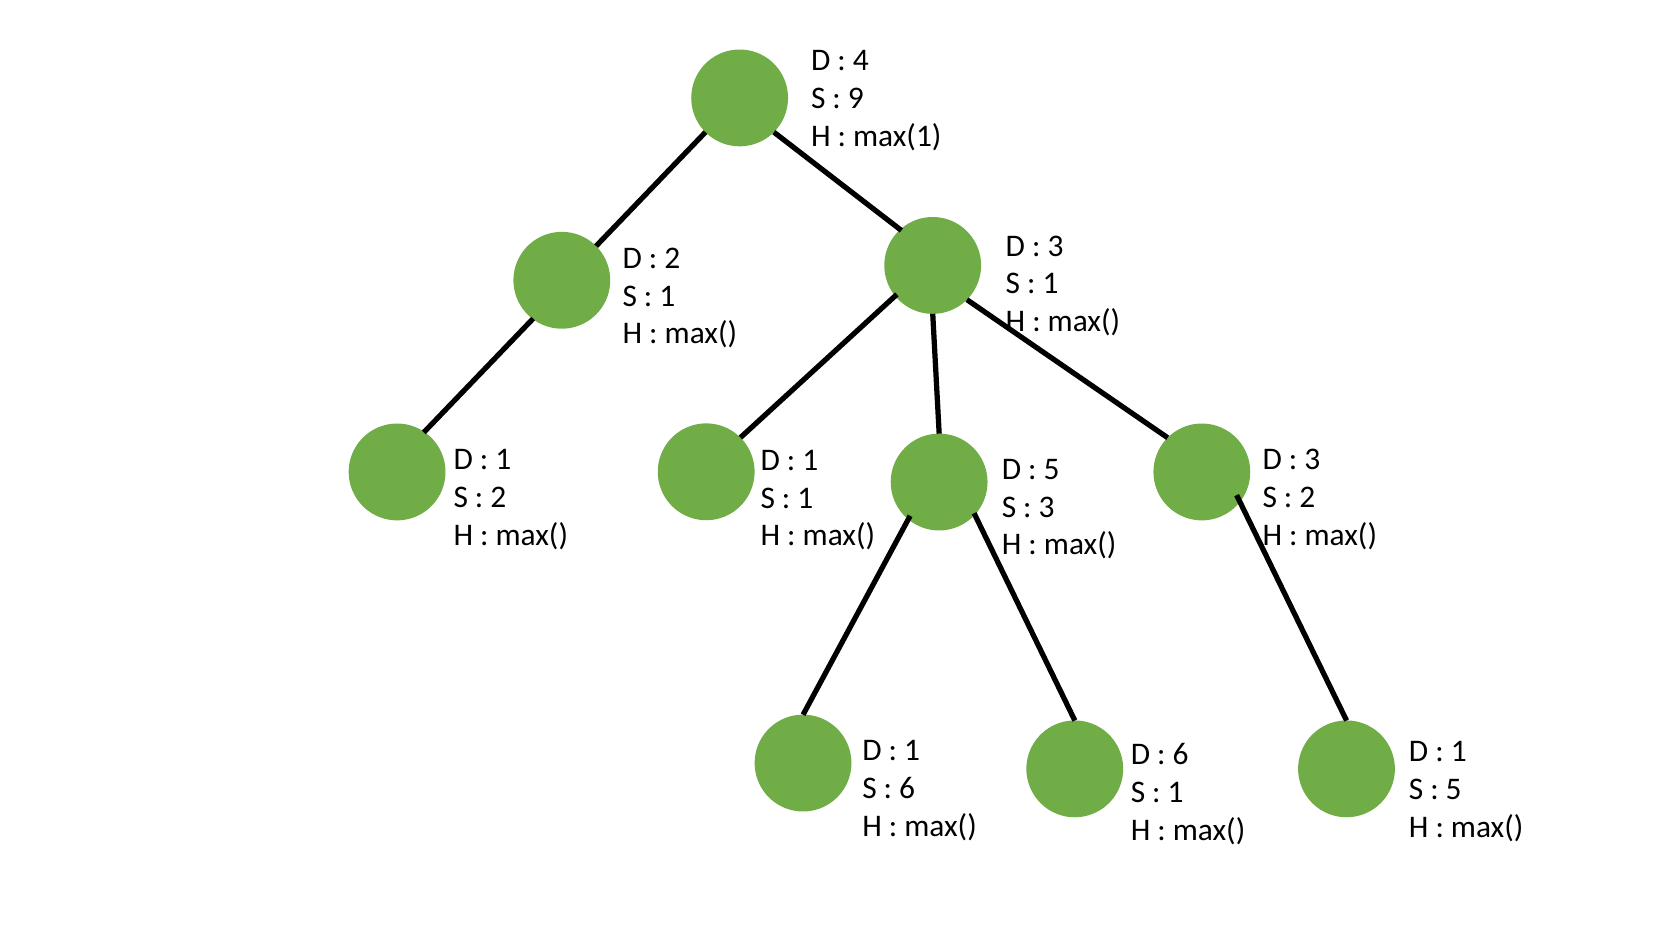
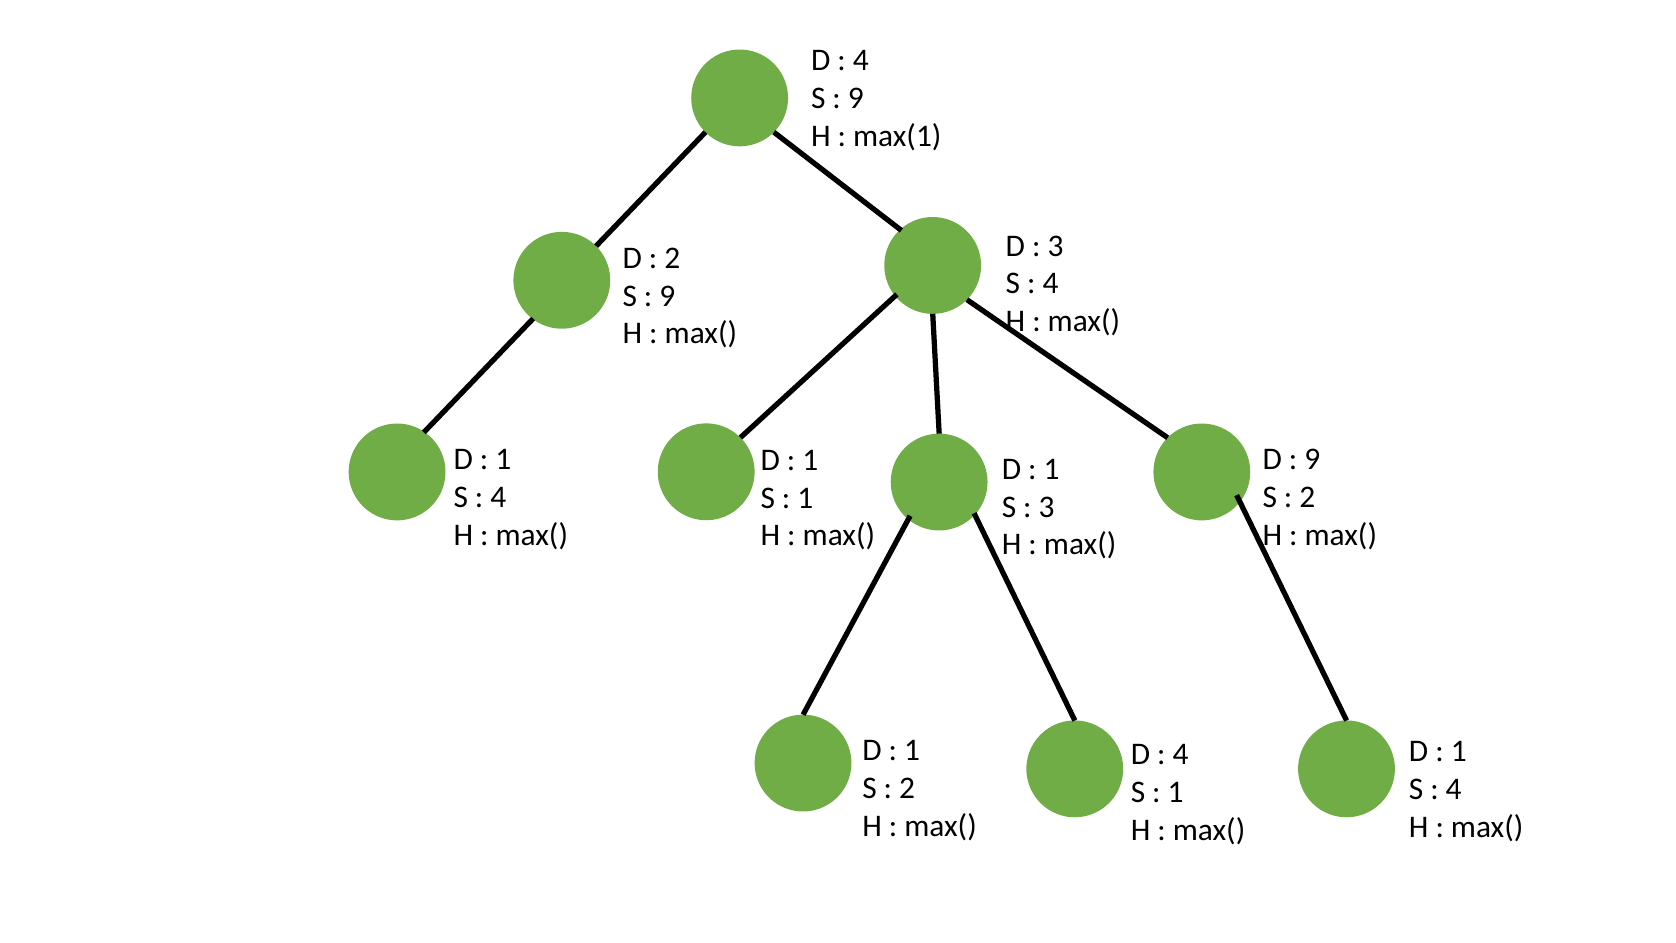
1 at (1050, 283): 1 -> 4
1 at (667, 296): 1 -> 9
3 at (1312, 459): 3 -> 9
5 at (1052, 469): 5 -> 1
2 at (498, 497): 2 -> 4
6 at (1181, 754): 6 -> 4
6 at (907, 788): 6 -> 2
5 at (1454, 789): 5 -> 4
